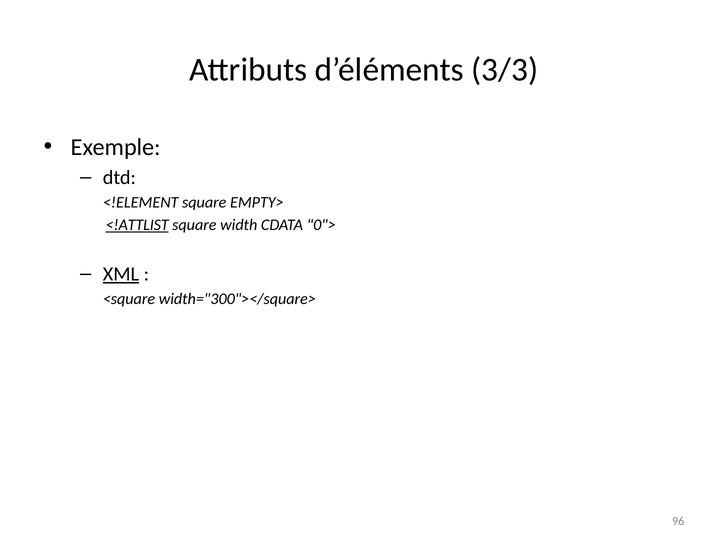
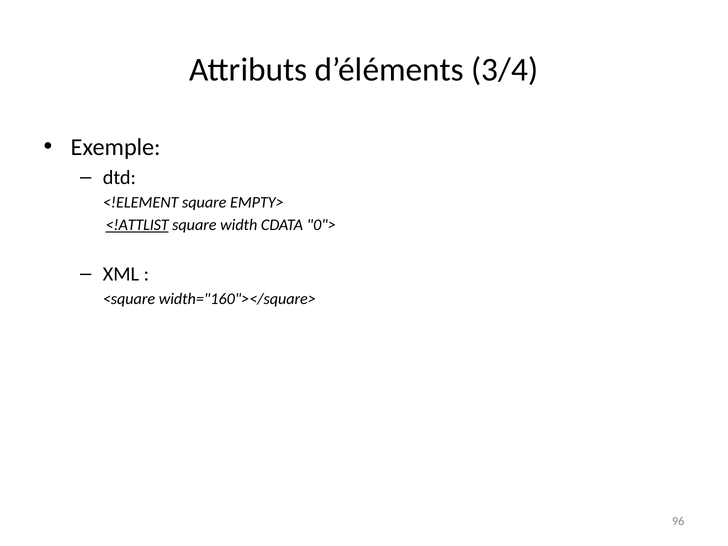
3/3: 3/3 -> 3/4
XML underline: present -> none
width="300"></square>: width="300"></square> -> width="160"></square>
